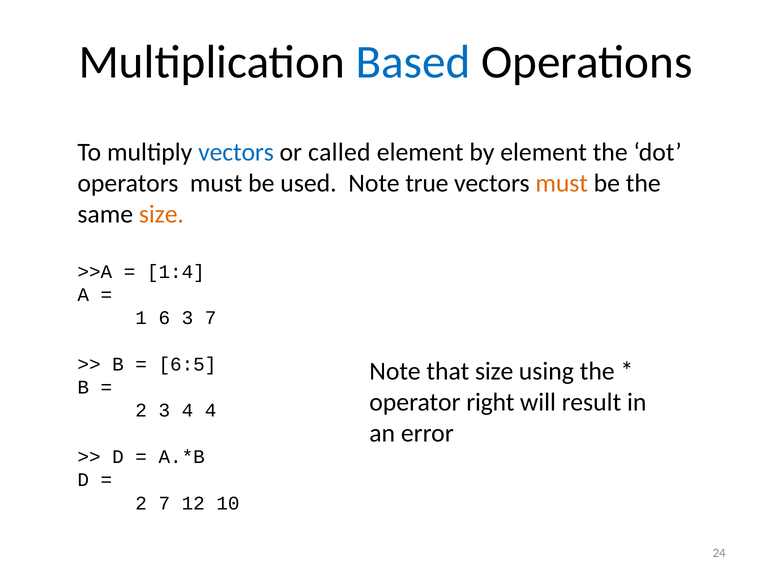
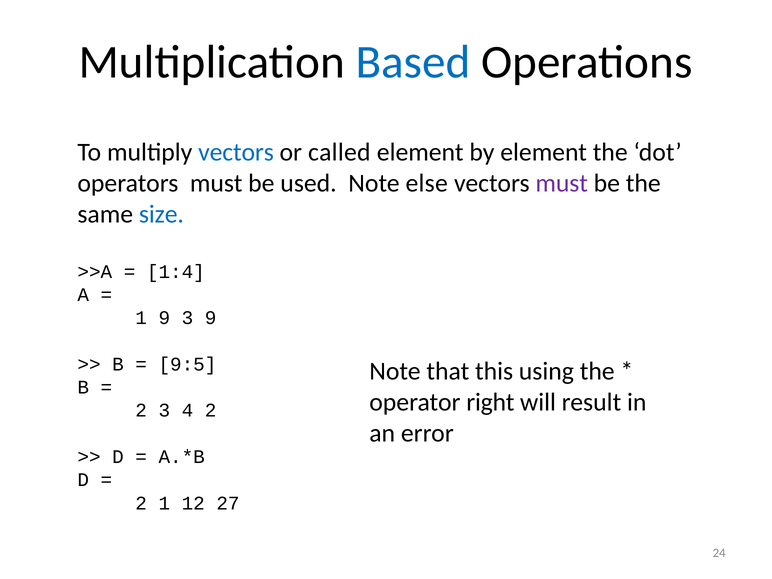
true: true -> else
must at (562, 183) colour: orange -> purple
size at (161, 214) colour: orange -> blue
1 6: 6 -> 9
3 7: 7 -> 9
6:5: 6:5 -> 9:5
that size: size -> this
4 4: 4 -> 2
2 7: 7 -> 1
10: 10 -> 27
